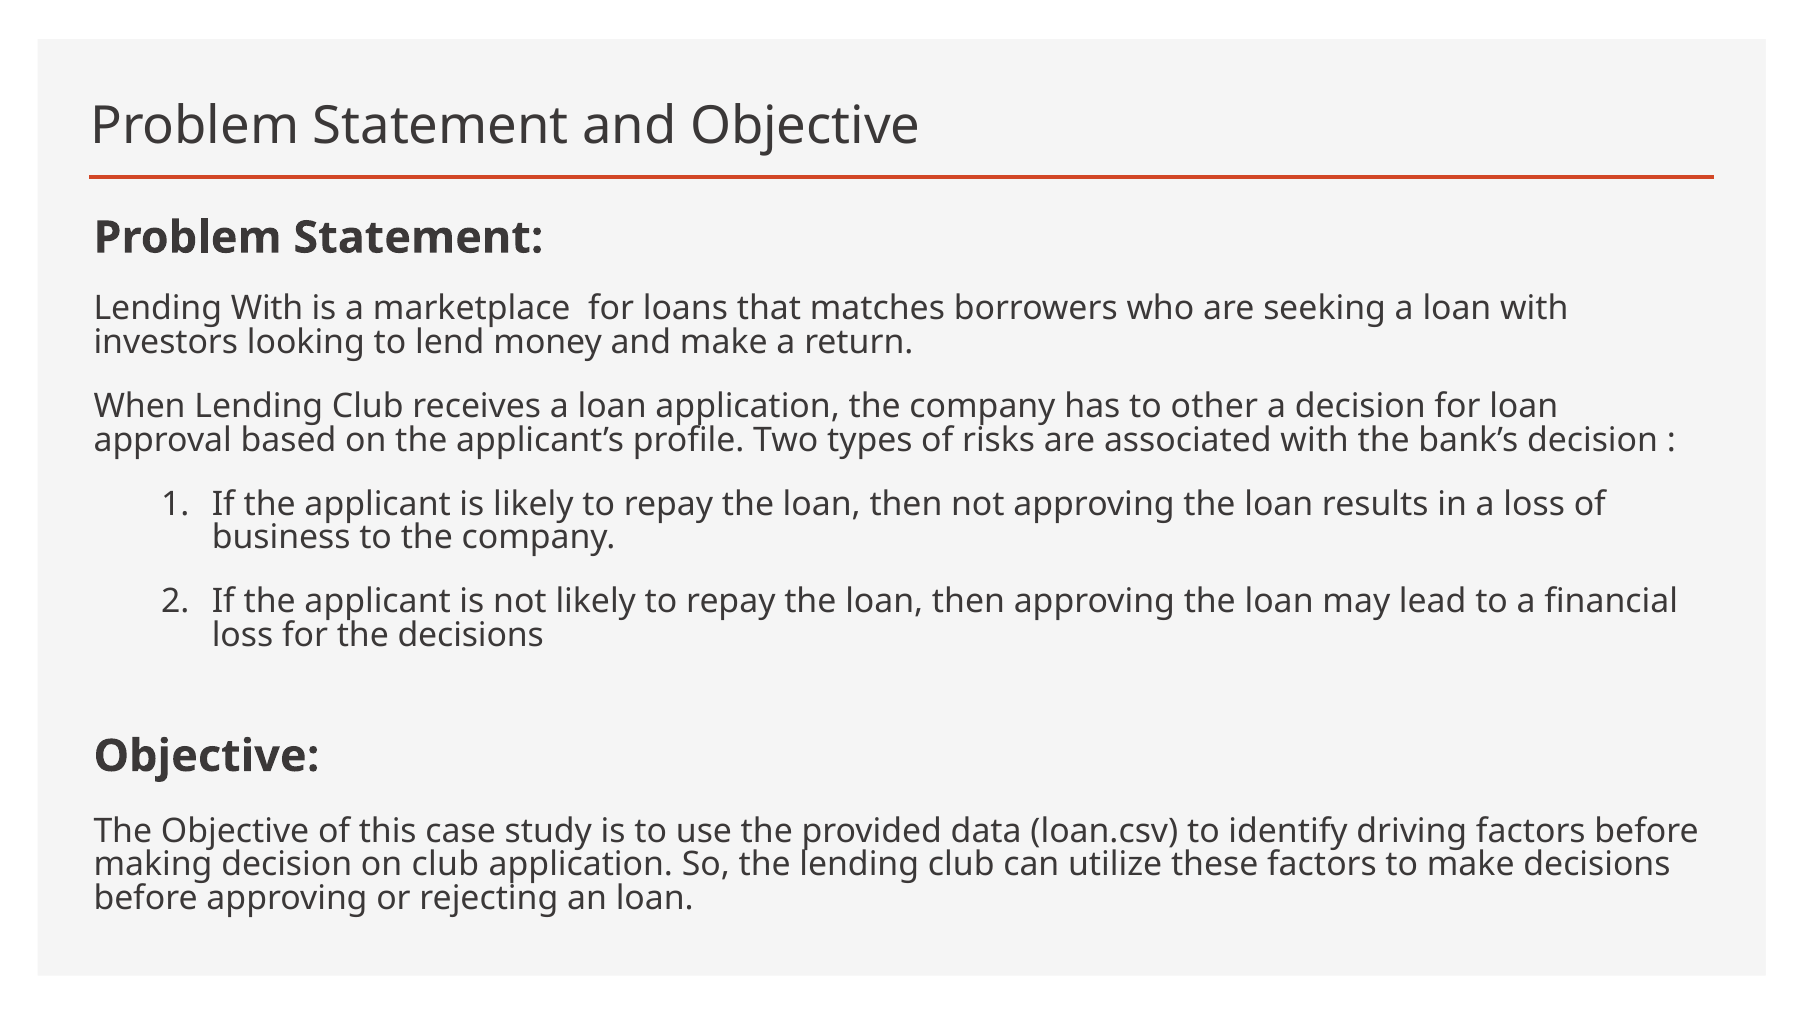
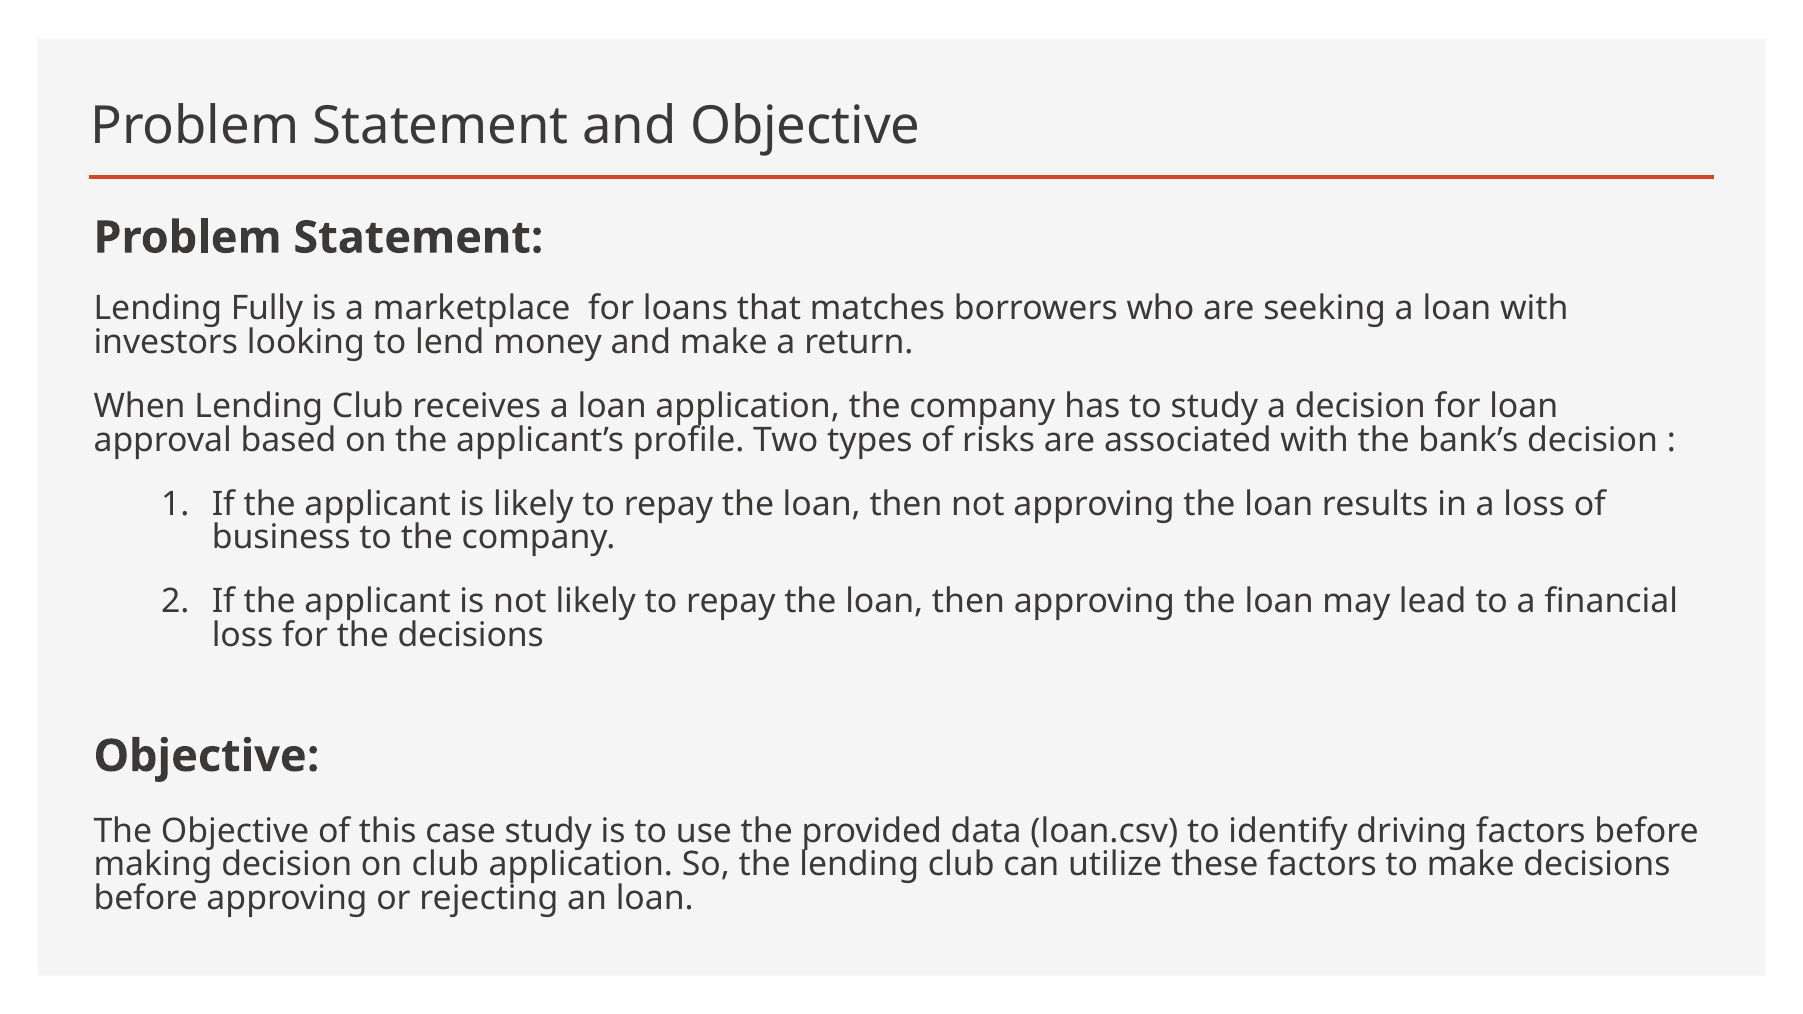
Lending With: With -> Fully
to other: other -> study
